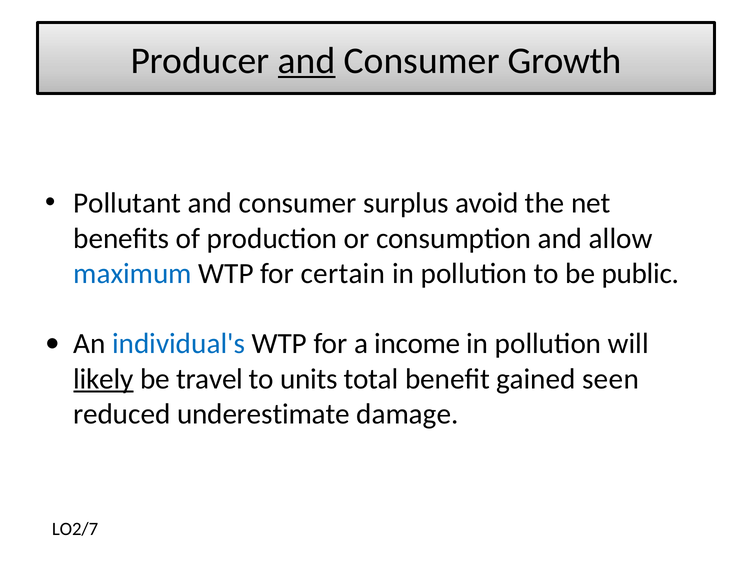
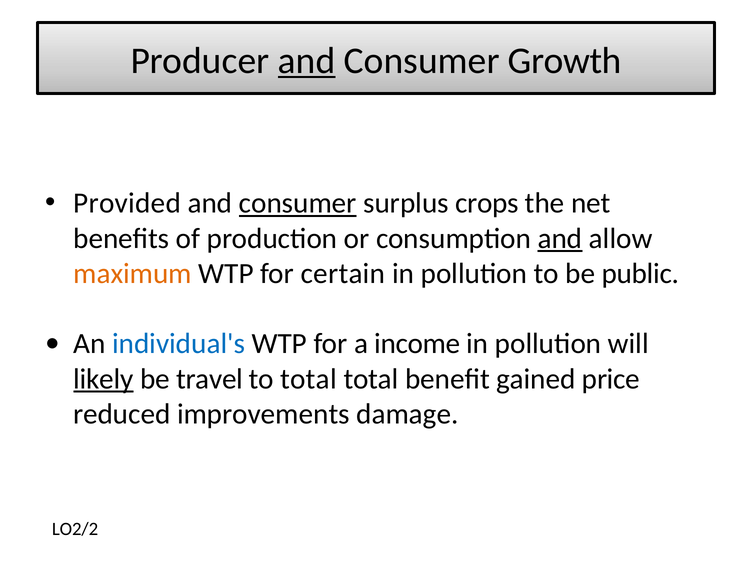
Pollutant: Pollutant -> Provided
consumer at (298, 203) underline: none -> present
avoid: avoid -> crops
and at (560, 238) underline: none -> present
maximum colour: blue -> orange
to units: units -> total
seen: seen -> price
underestimate: underestimate -> improvements
LO2/7: LO2/7 -> LO2/2
